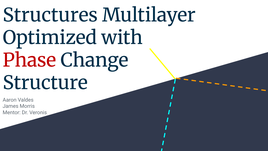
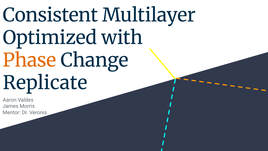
Structures: Structures -> Consistent
Phase colour: red -> orange
Structure: Structure -> Replicate
